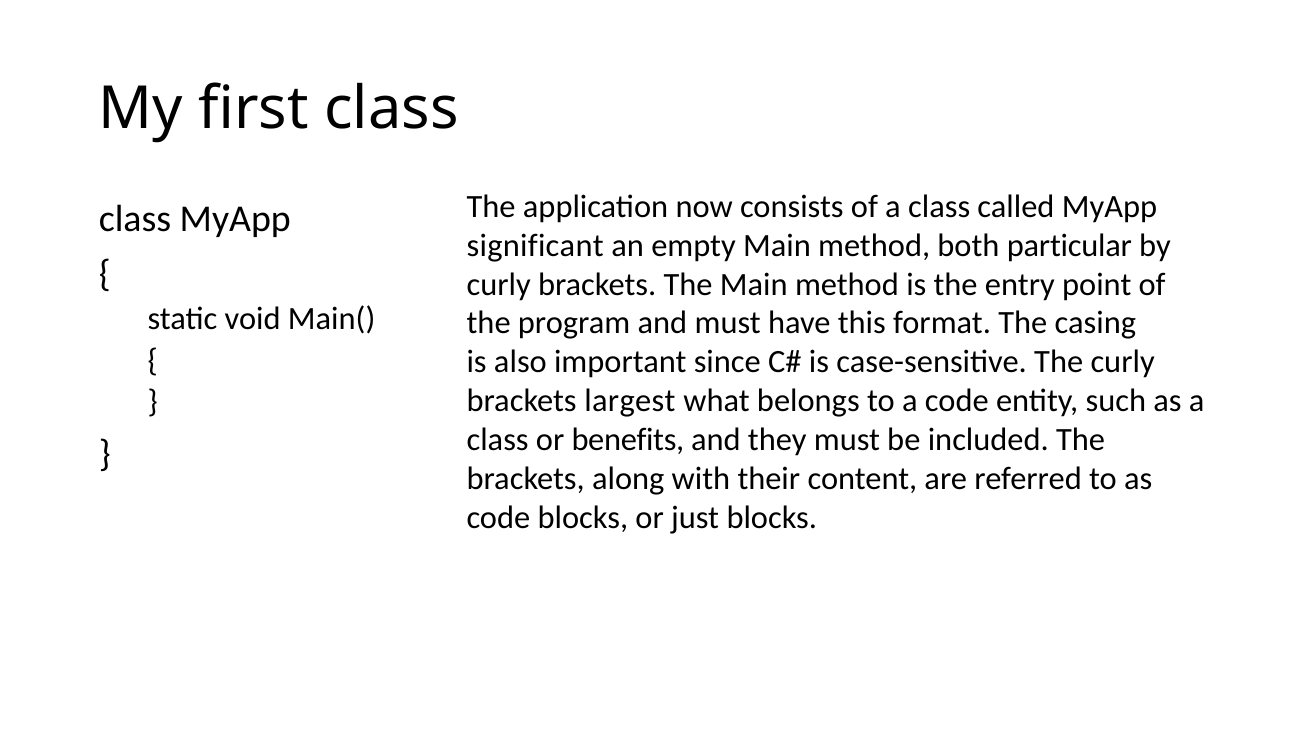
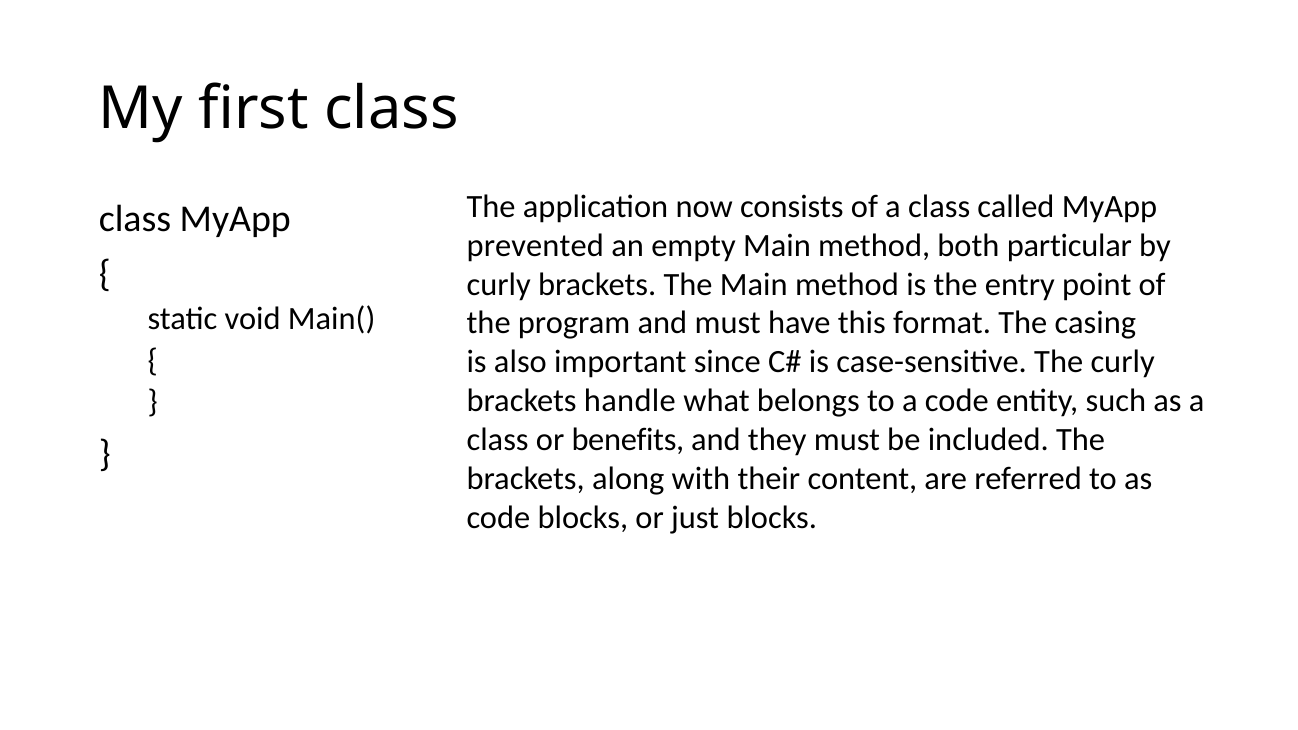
significant: significant -> prevented
largest: largest -> handle
